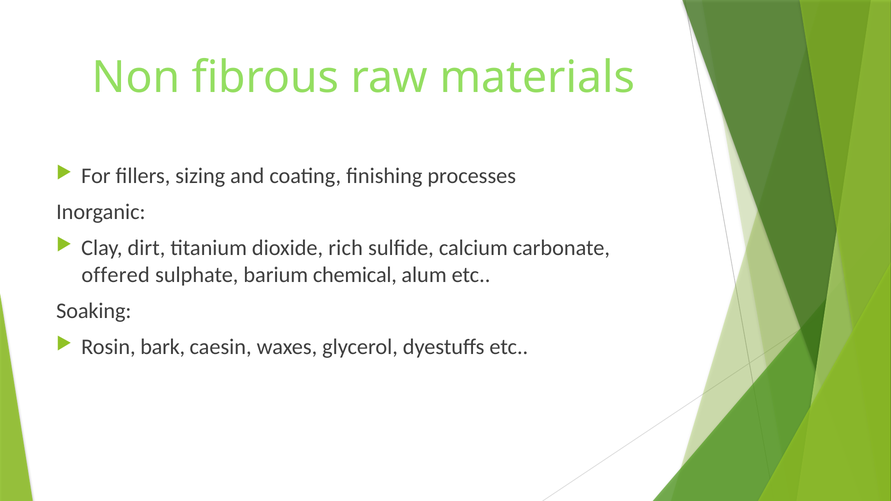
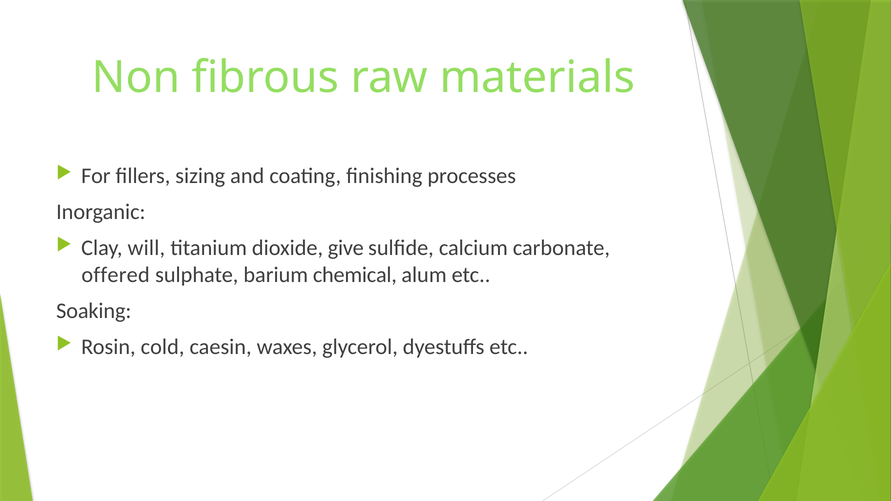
dirt: dirt -> will
rich: rich -> give
bark: bark -> cold
